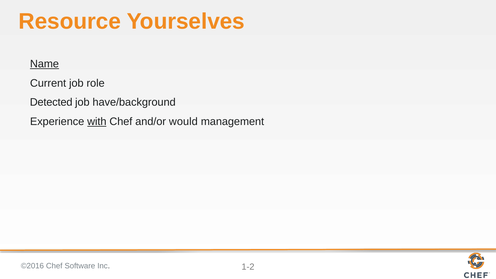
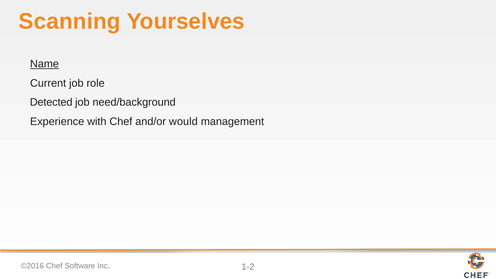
Resource: Resource -> Scanning
have/background: have/background -> need/background
with underline: present -> none
